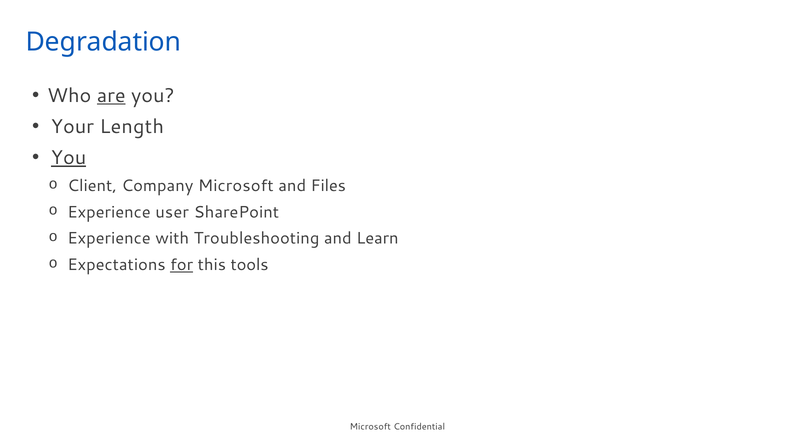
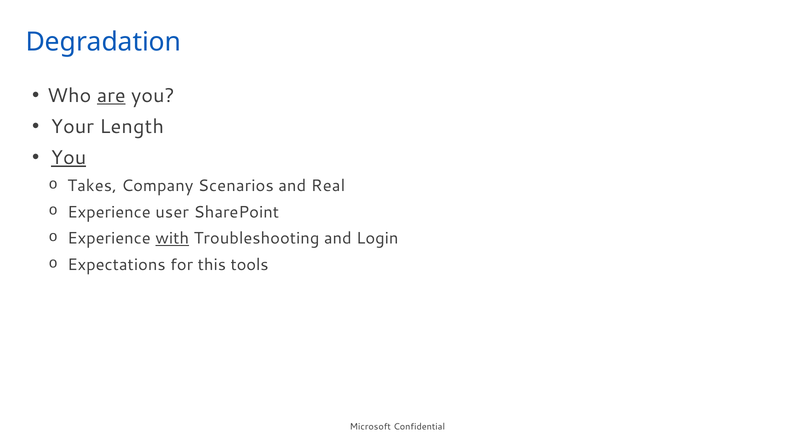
Client: Client -> Takes
Company Microsoft: Microsoft -> Scenarios
Files: Files -> Real
with underline: none -> present
Learn: Learn -> Login
for underline: present -> none
